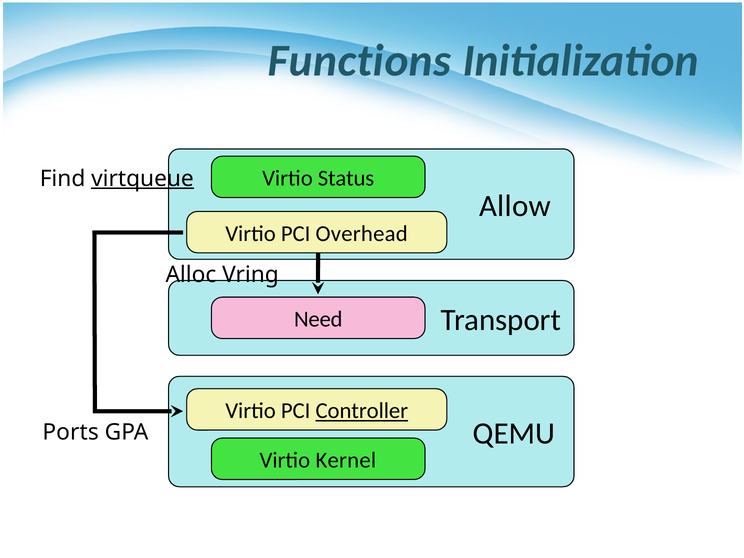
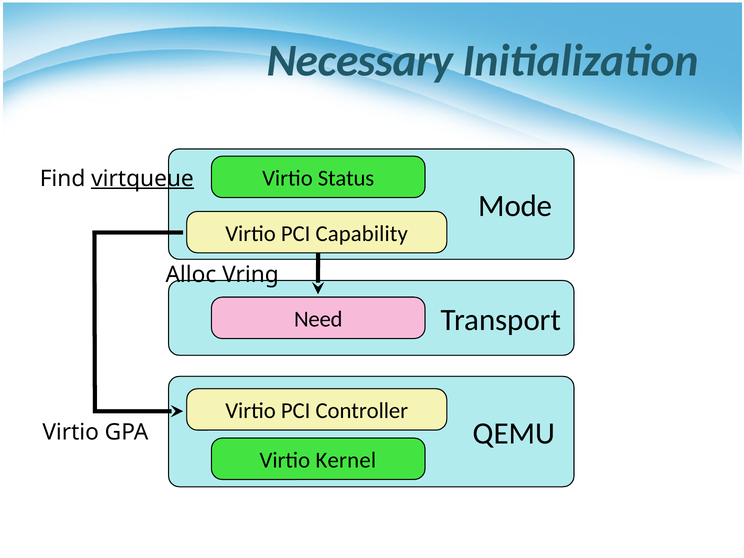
Functions: Functions -> Necessary
Allow: Allow -> Mode
Overhead: Overhead -> Capability
Controller underline: present -> none
Ports at (71, 432): Ports -> Virtio
